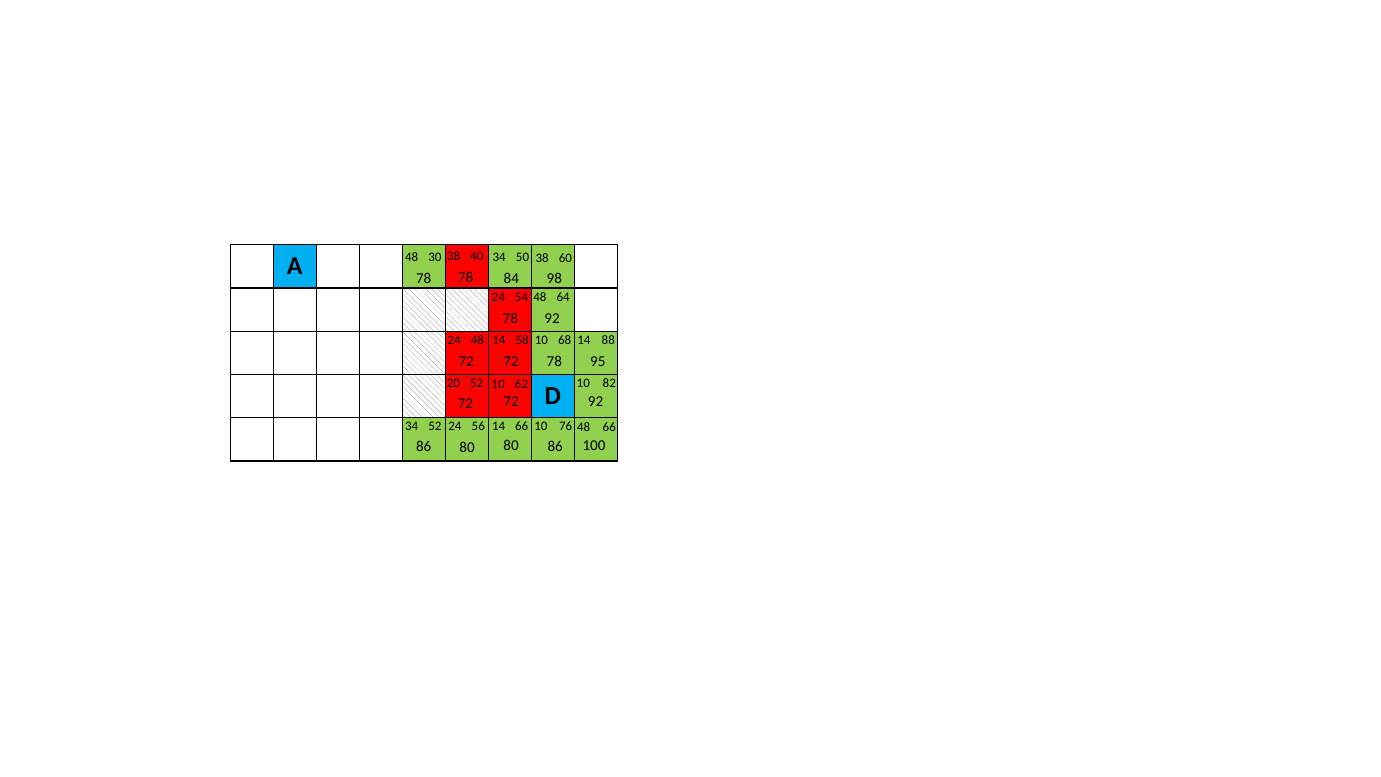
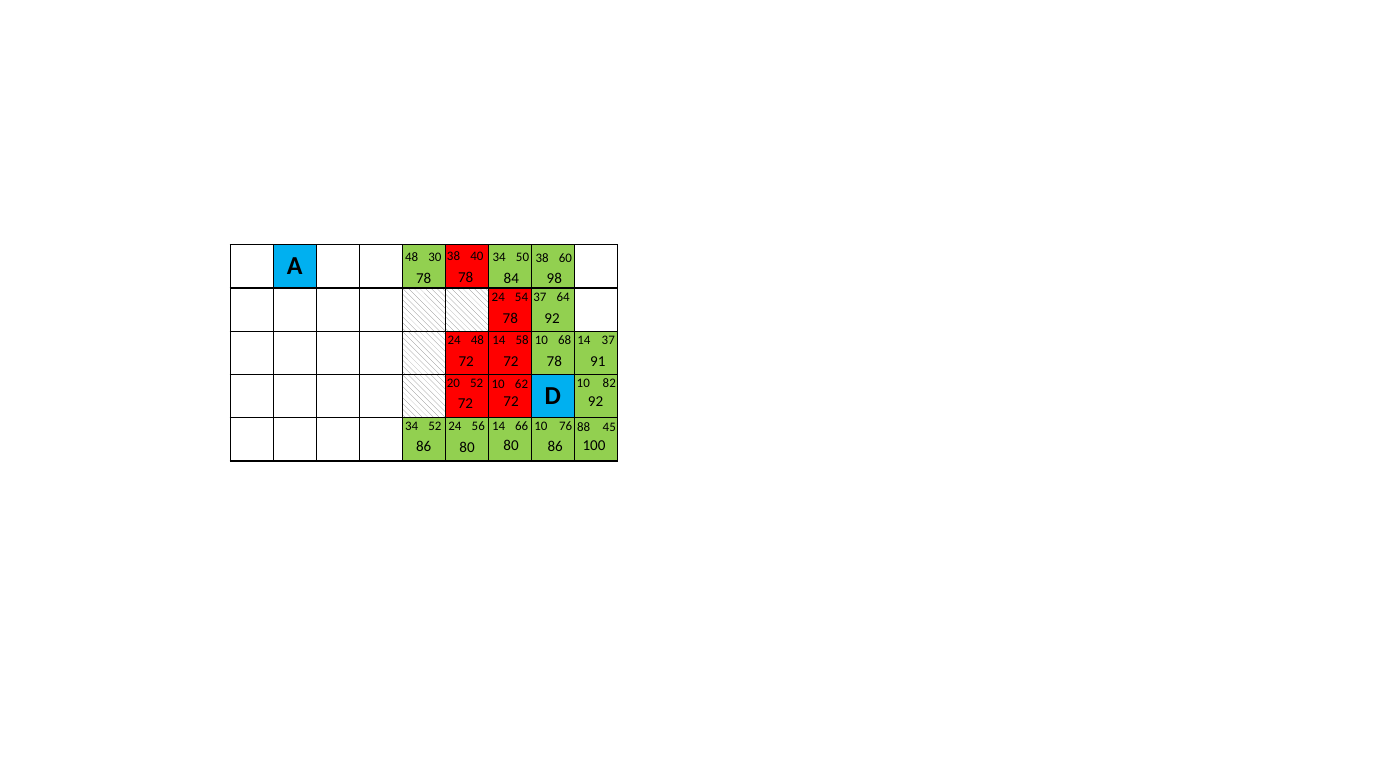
54 48: 48 -> 37
58 88: 88 -> 37
95: 95 -> 91
14 48: 48 -> 88
76 66: 66 -> 45
